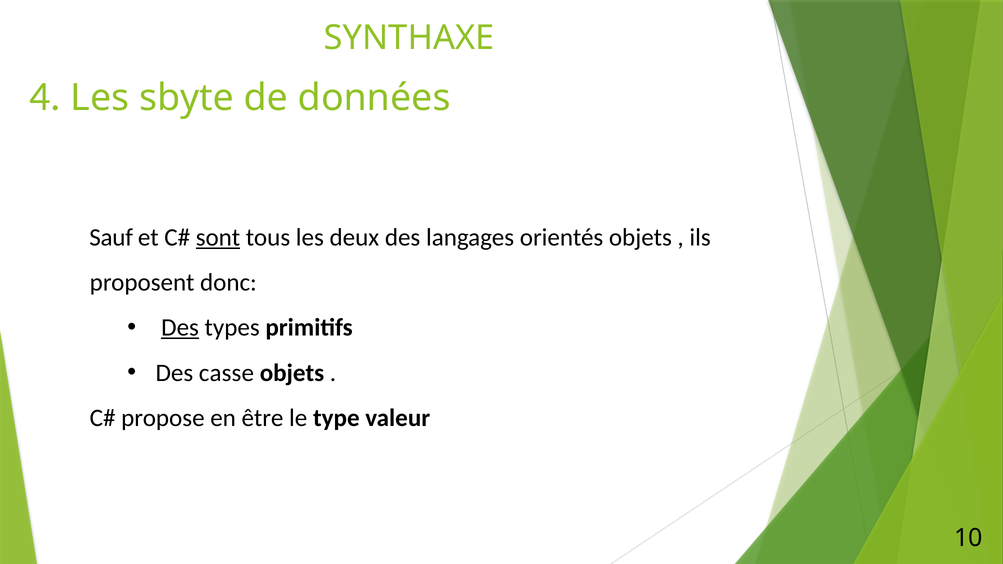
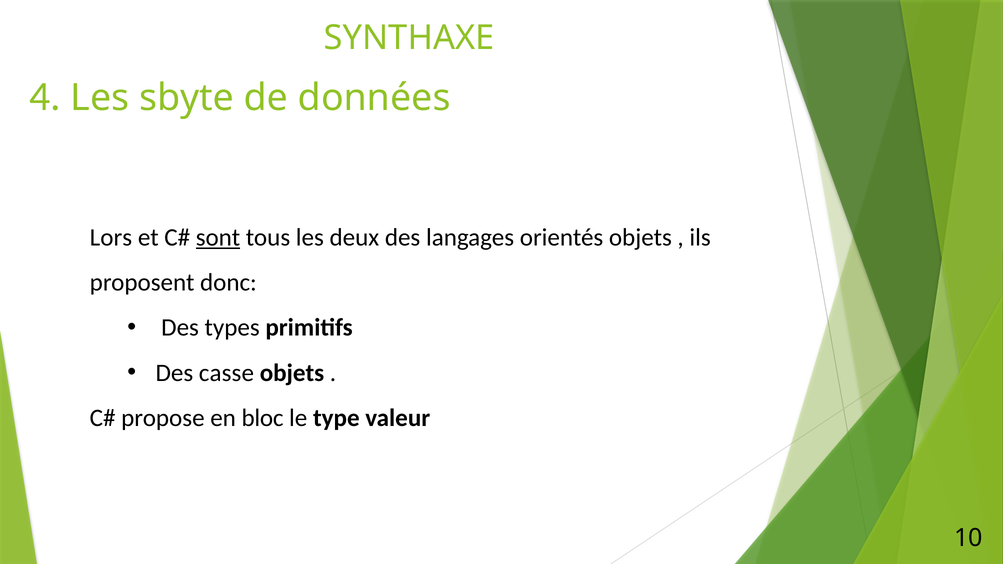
Sauf: Sauf -> Lors
Des at (180, 328) underline: present -> none
être: être -> bloc
